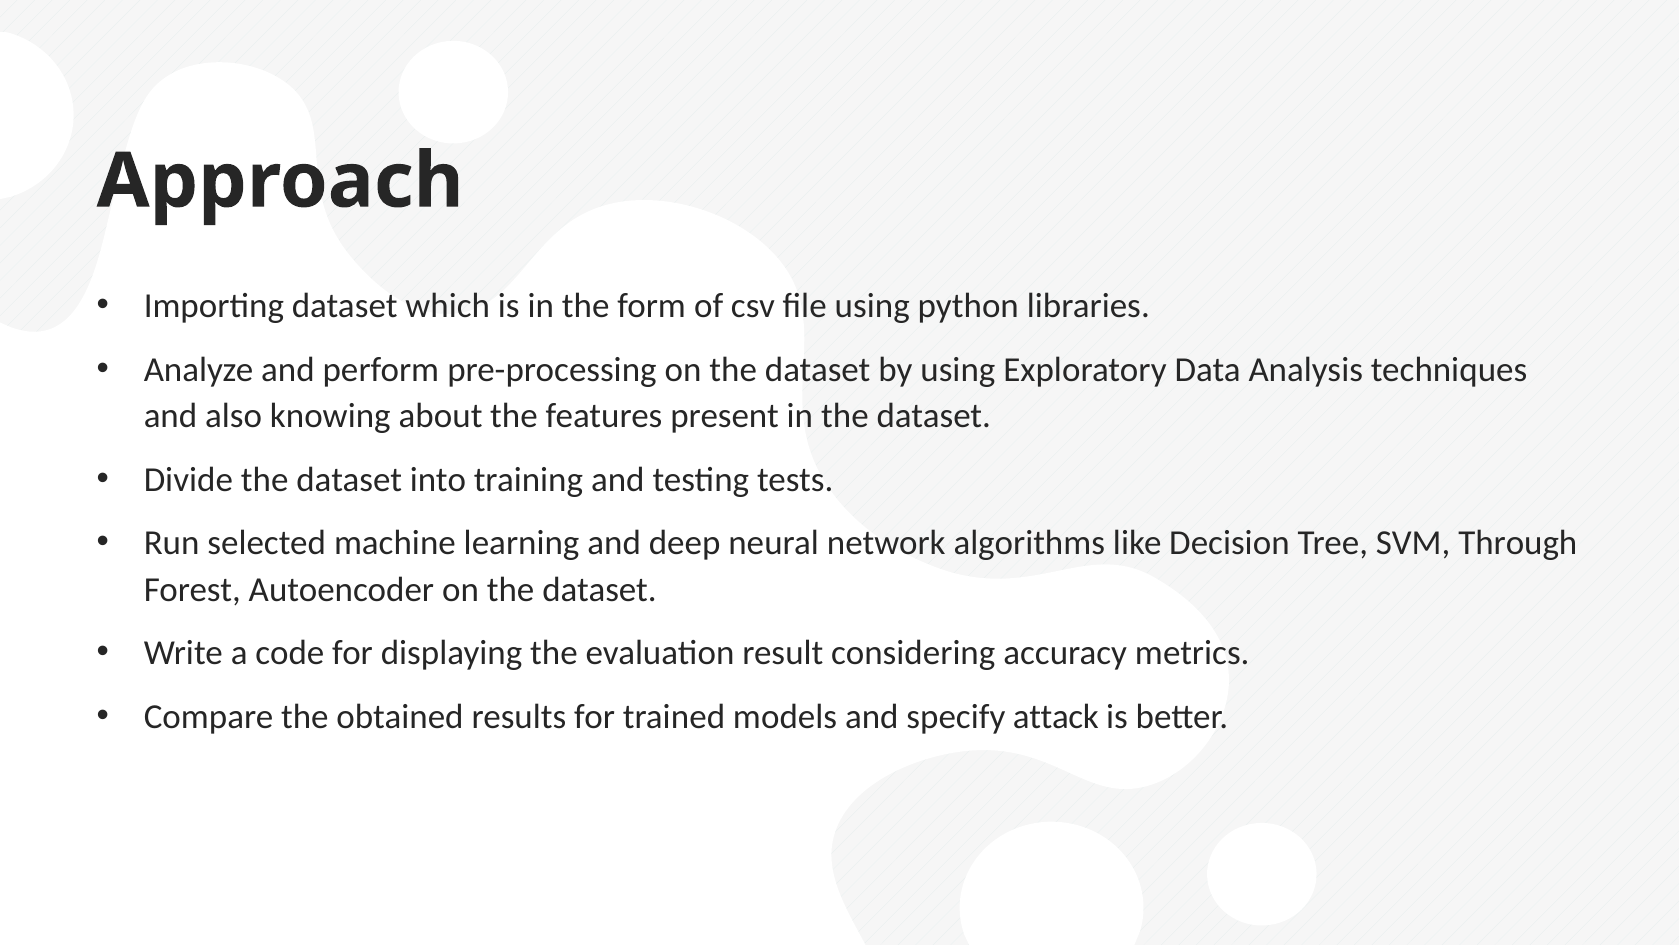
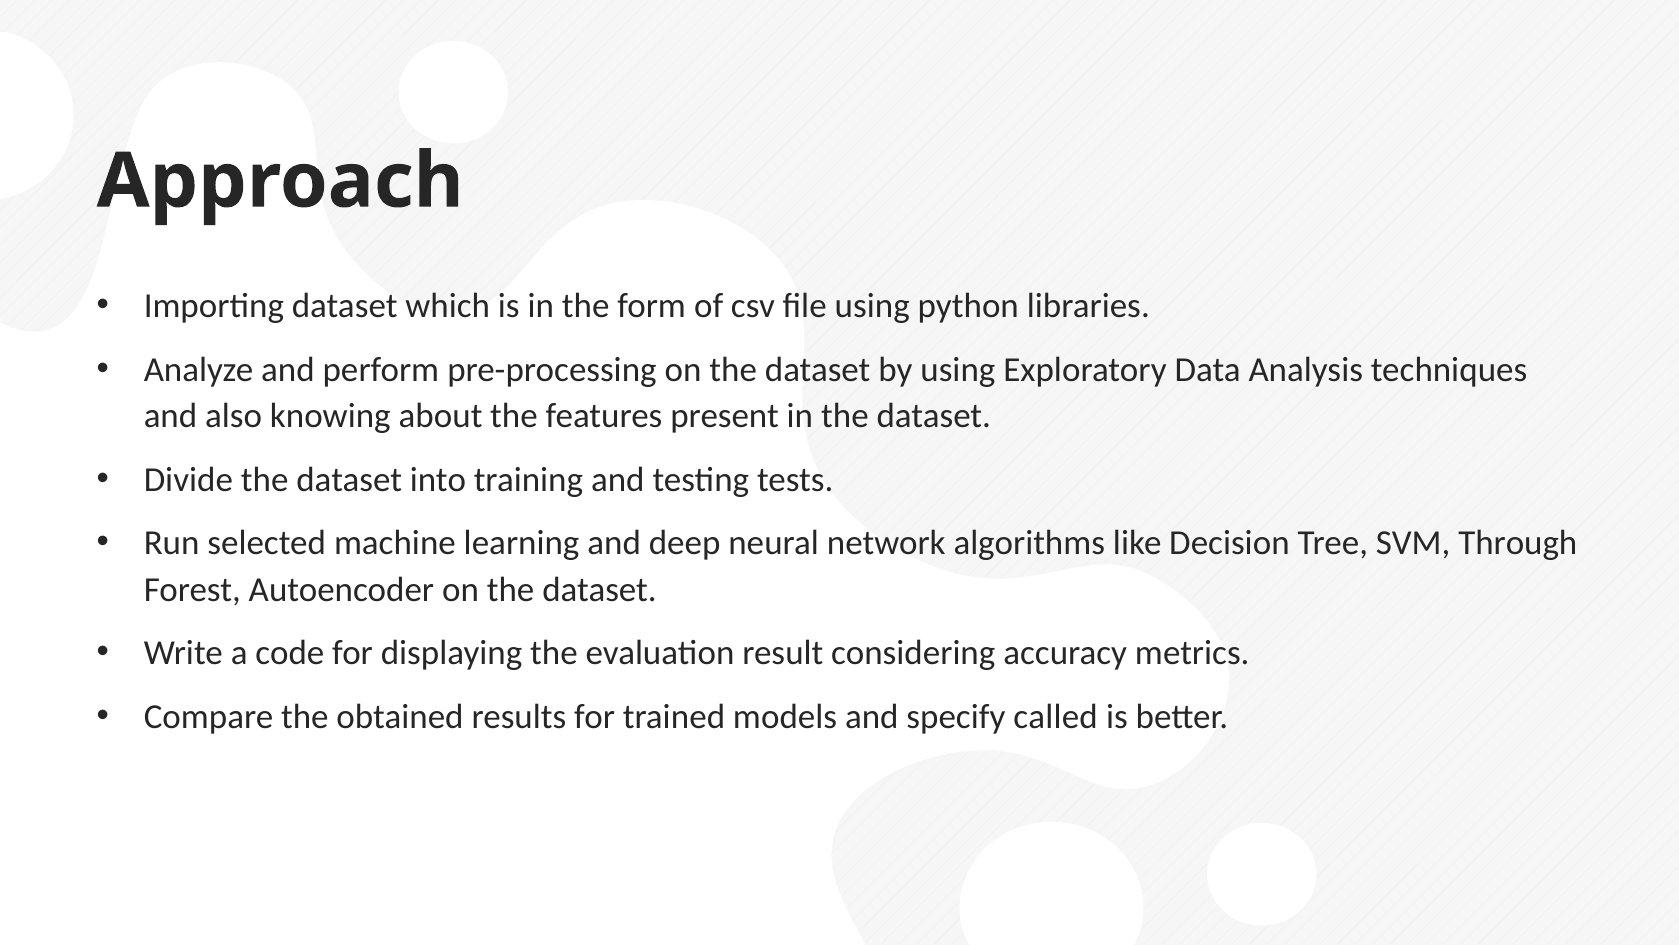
attack: attack -> called
